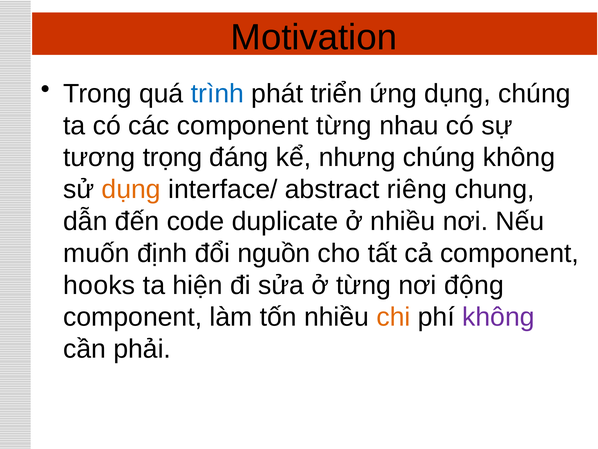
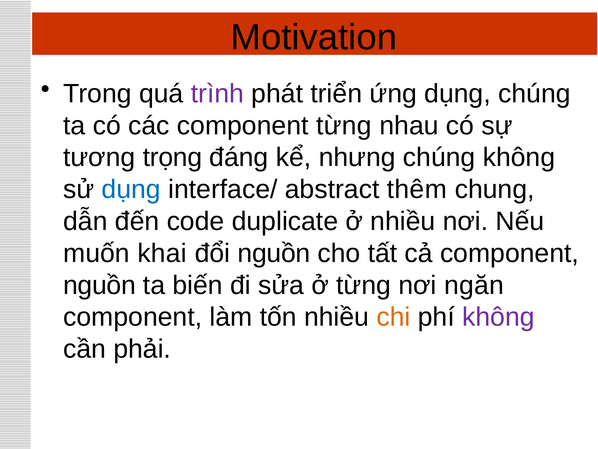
trình colour: blue -> purple
dụng at (131, 189) colour: orange -> blue
riêng: riêng -> thêm
định: định -> khai
hooks at (99, 285): hooks -> nguồn
hiện: hiện -> biến
động: động -> ngăn
